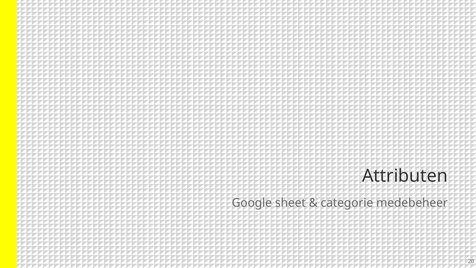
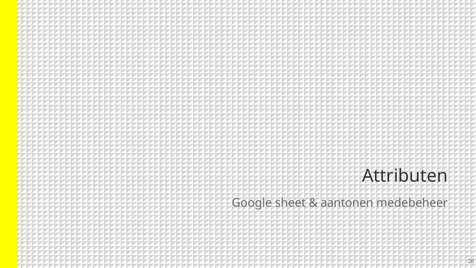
categorie: categorie -> aantonen
